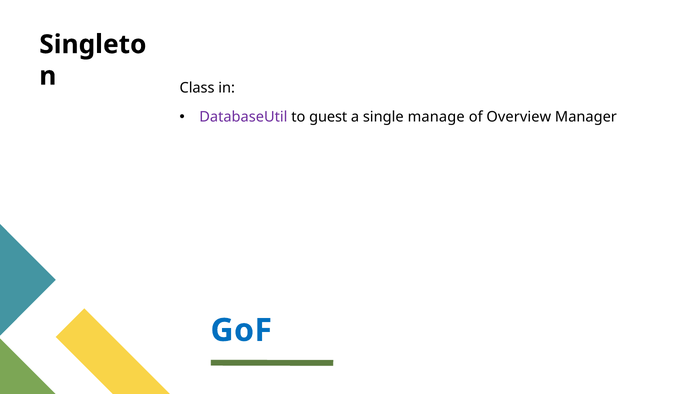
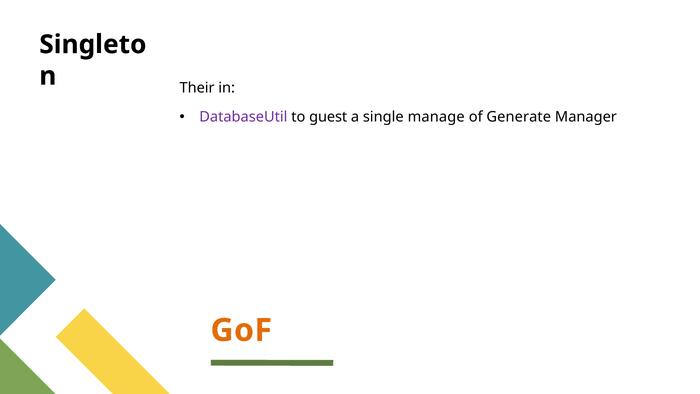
Class: Class -> Their
Overview: Overview -> Generate
GoF colour: blue -> orange
